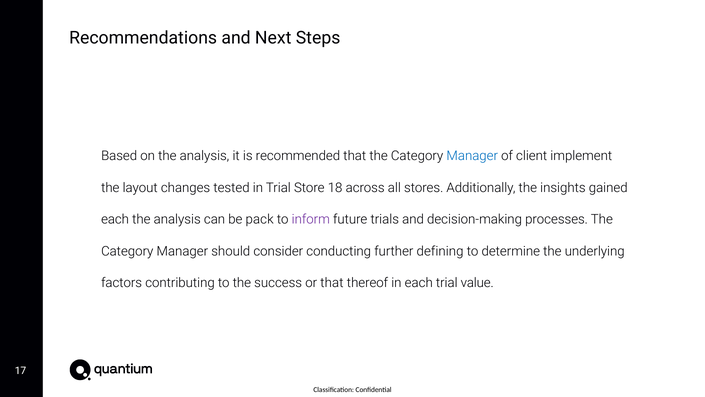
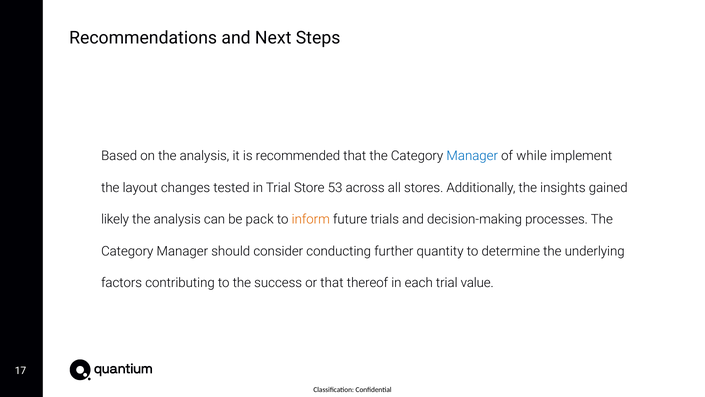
client: client -> while
18: 18 -> 53
each at (115, 219): each -> likely
inform colour: purple -> orange
defining: defining -> quantity
